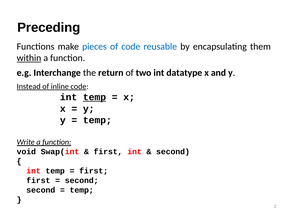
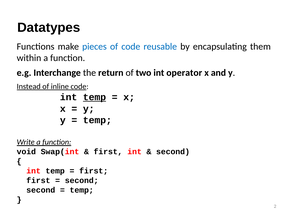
Preceding: Preceding -> Datatypes
within underline: present -> none
datatype: datatype -> operator
